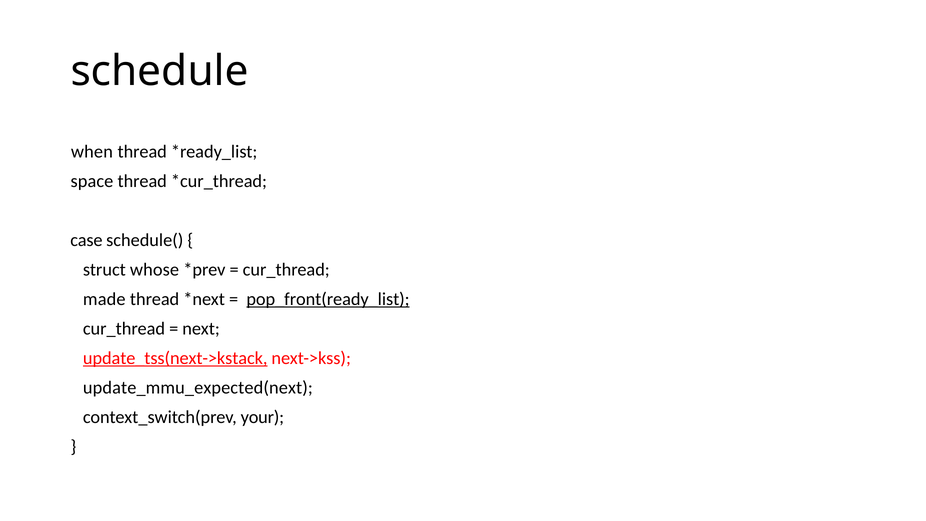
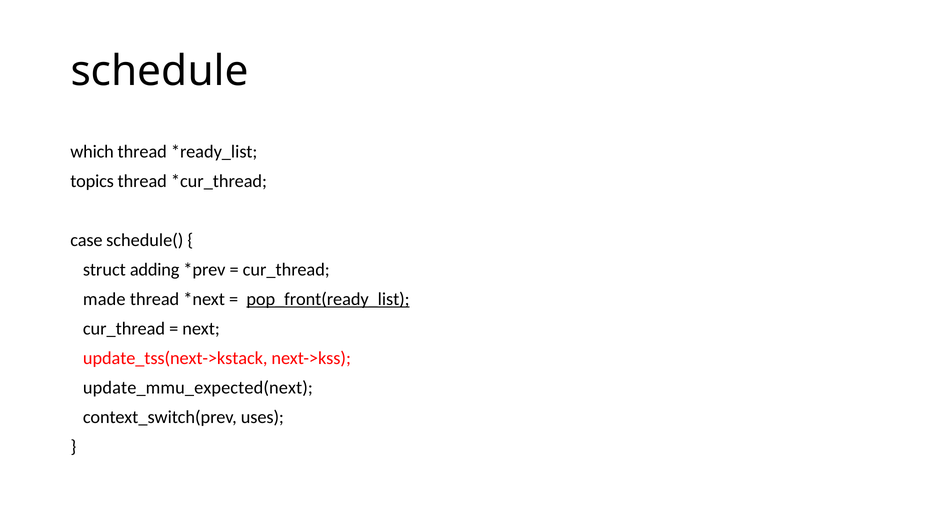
when: when -> which
space: space -> topics
whose: whose -> adding
update_tss(next->kstack underline: present -> none
your: your -> uses
